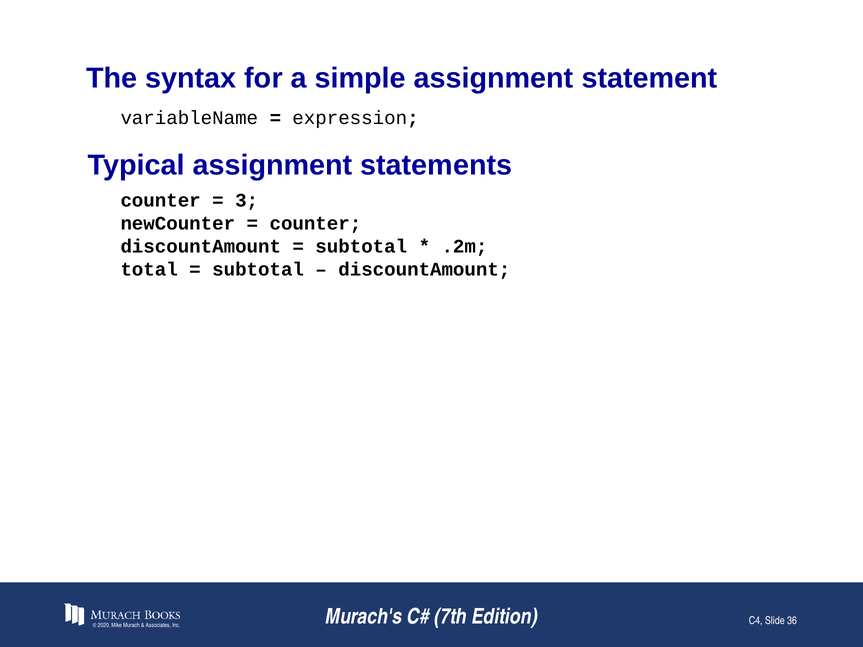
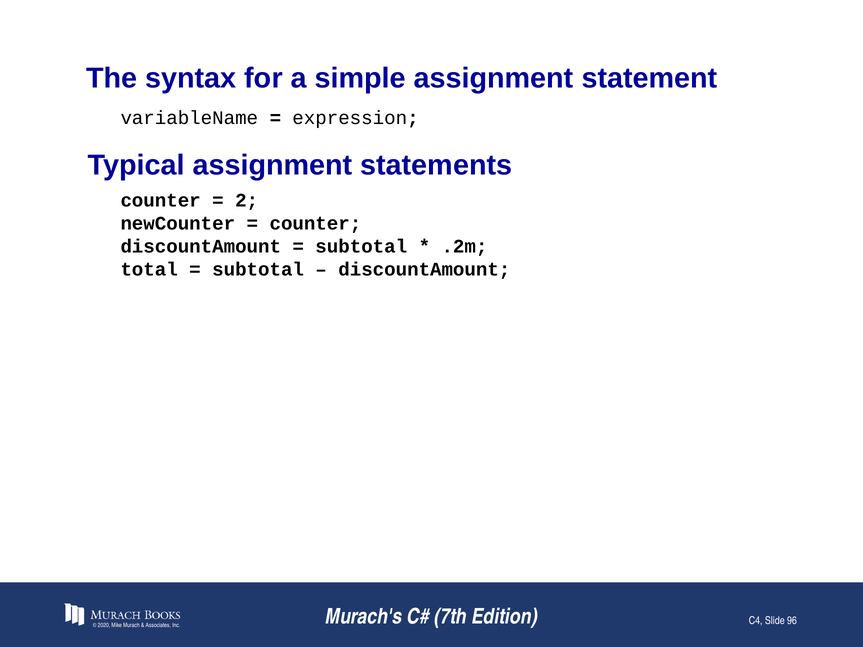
3: 3 -> 2
36: 36 -> 96
